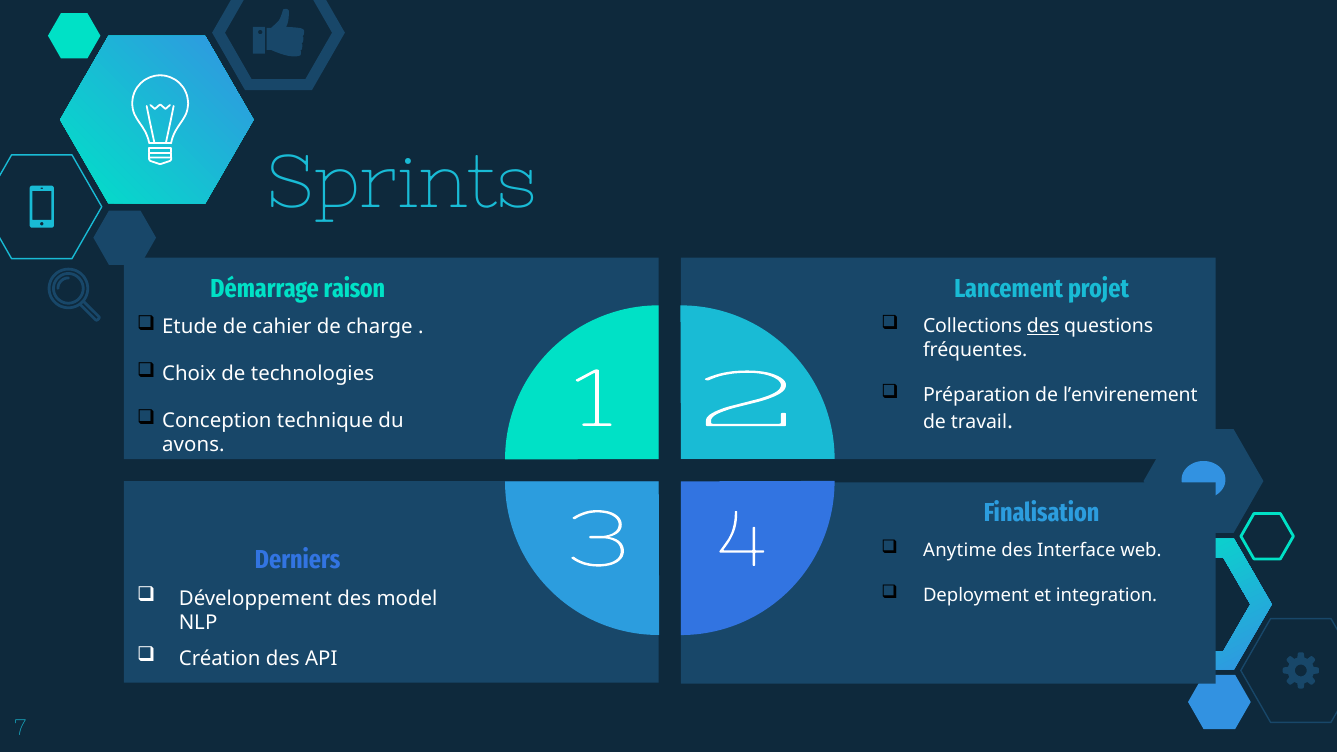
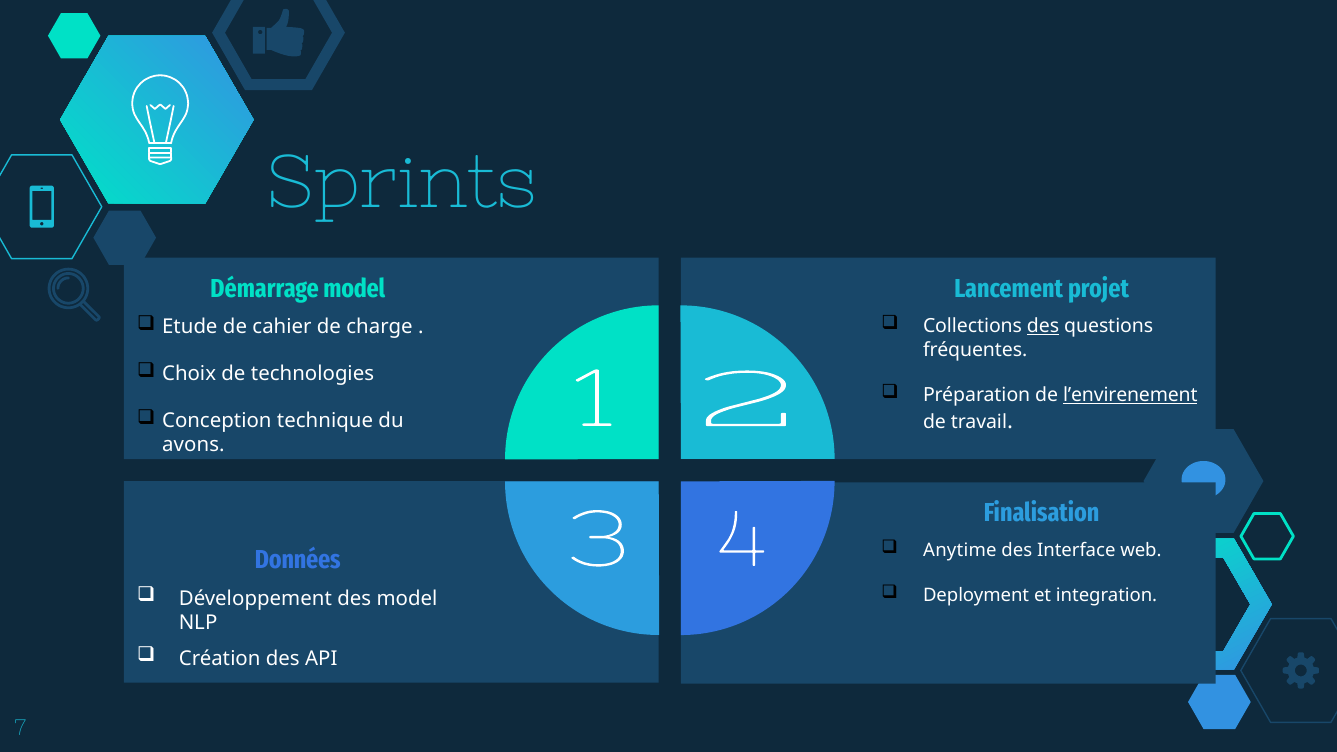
Démarrage raison: raison -> model
l’envirenement underline: none -> present
Derniers: Derniers -> Données
